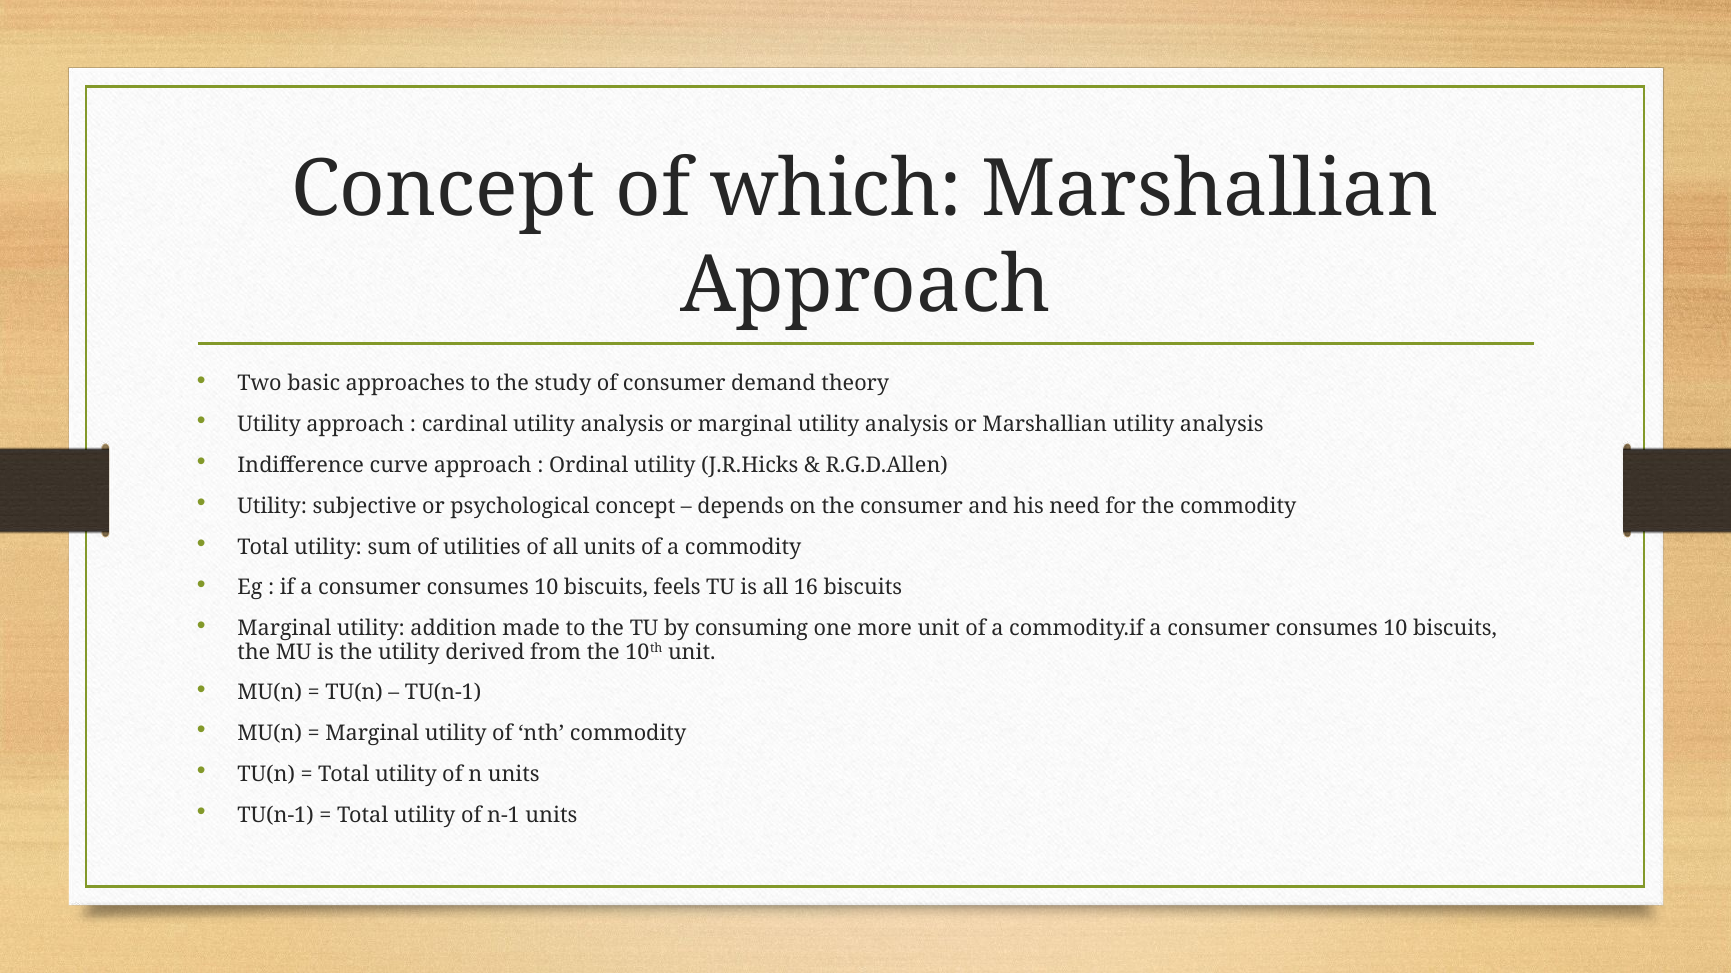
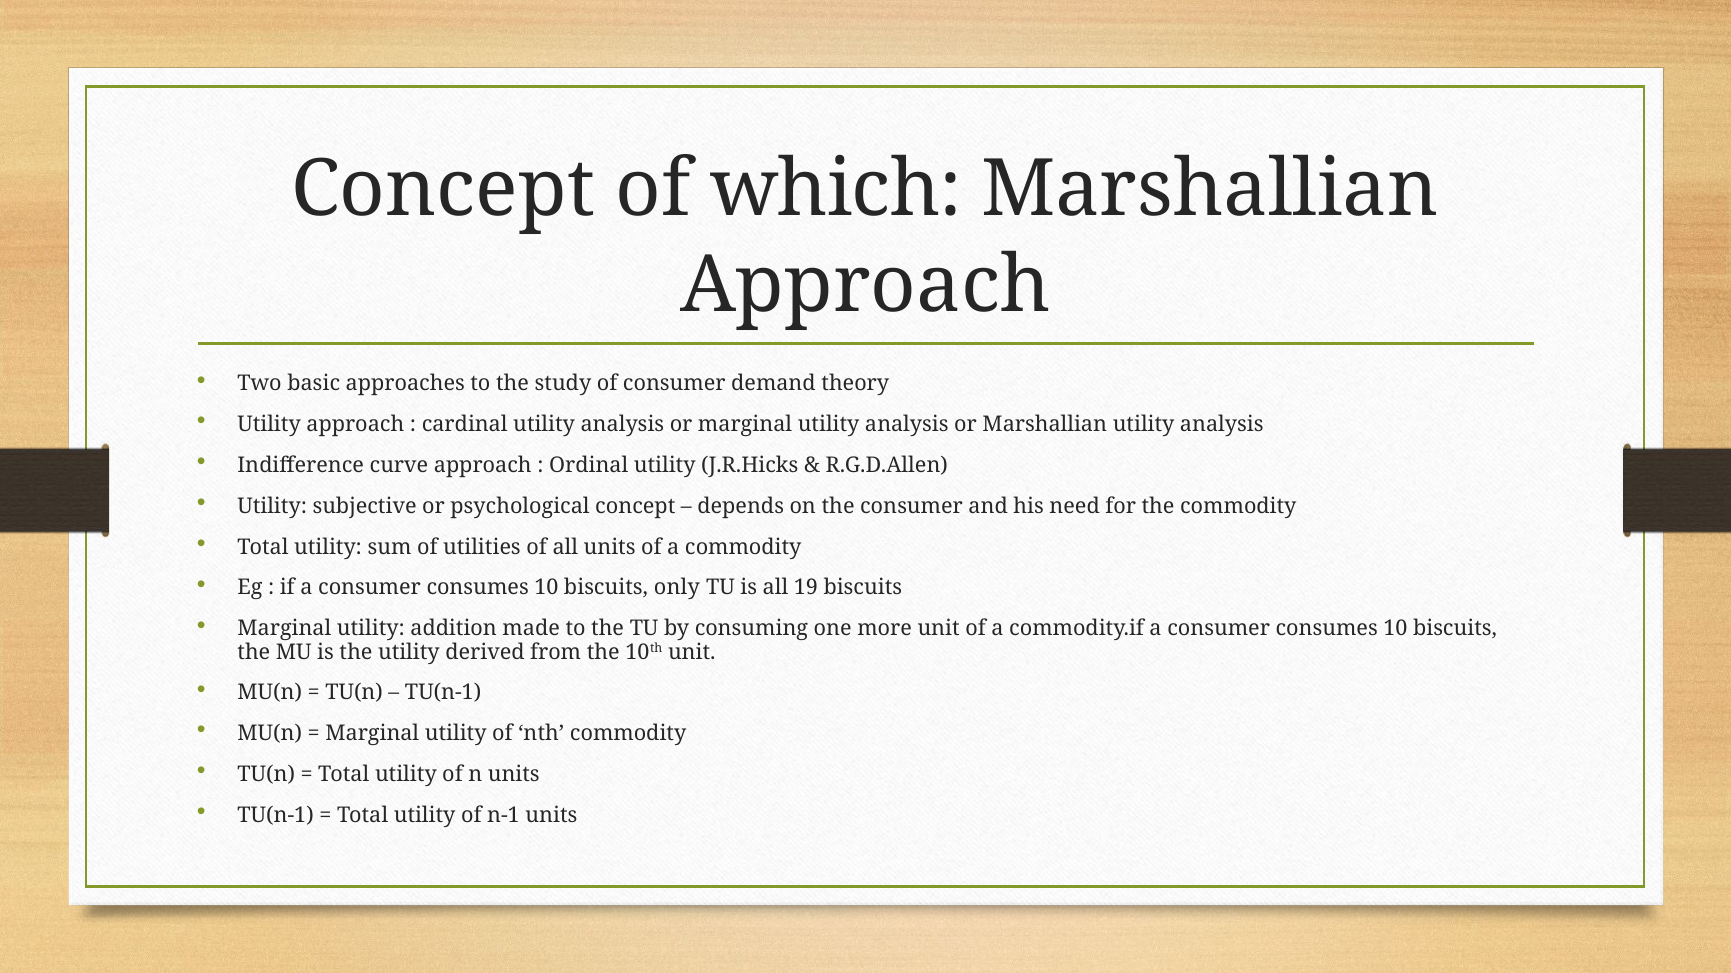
feels: feels -> only
16: 16 -> 19
